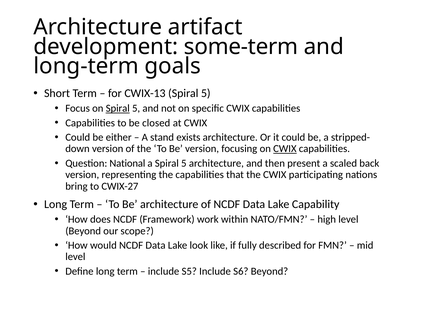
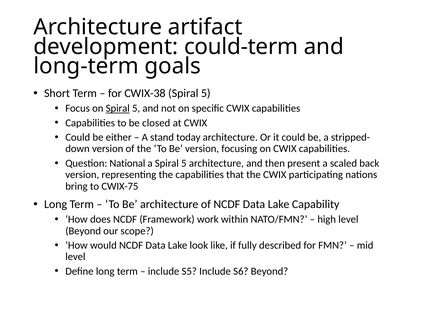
some-term: some-term -> could-term
CWIX-13: CWIX-13 -> CWIX-38
exists: exists -> today
CWIX at (285, 149) underline: present -> none
CWIX-27: CWIX-27 -> CWIX-75
